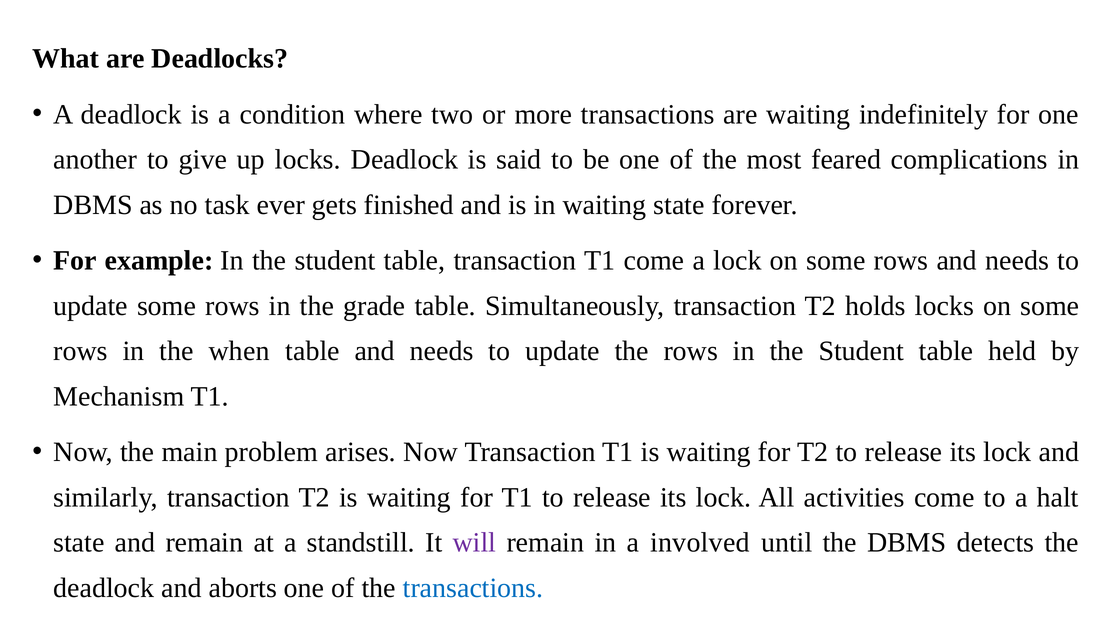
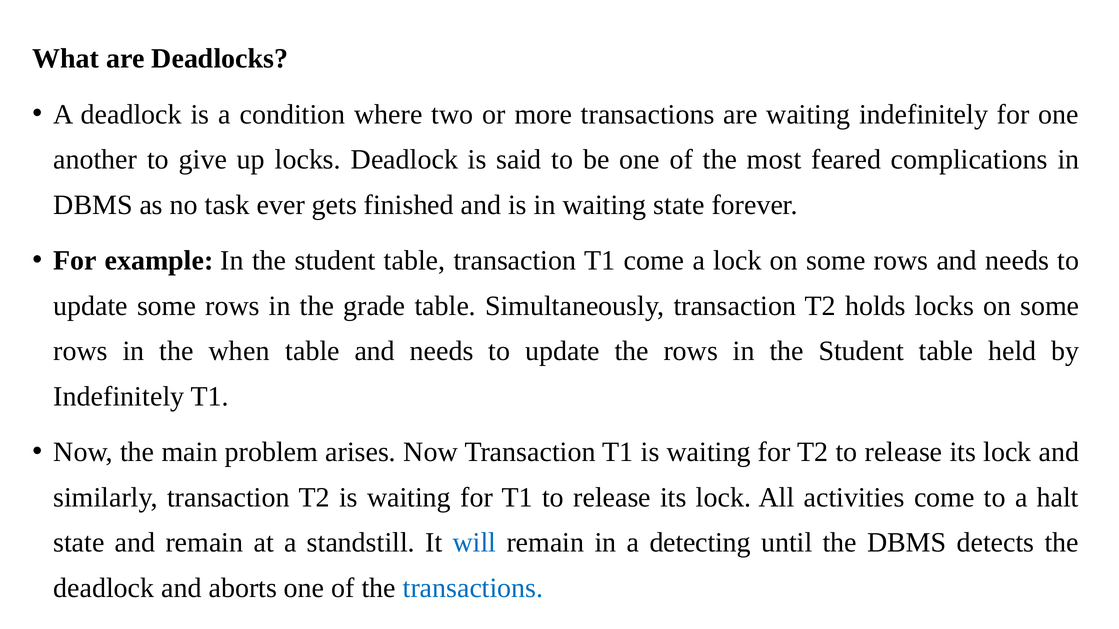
Mechanism at (119, 397): Mechanism -> Indefinitely
will colour: purple -> blue
involved: involved -> detecting
